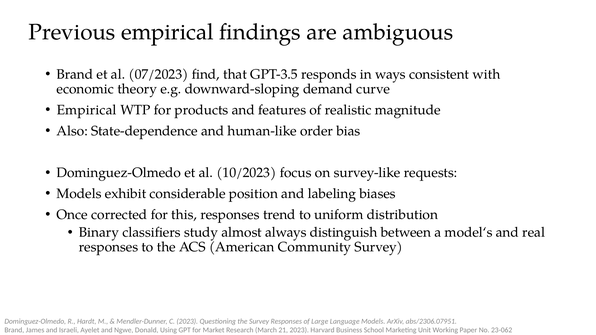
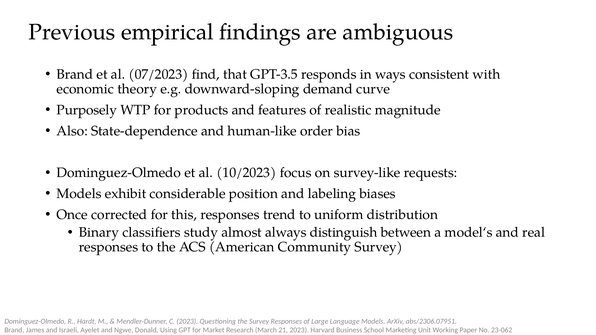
Empirical at (87, 110): Empirical -> Purposely
